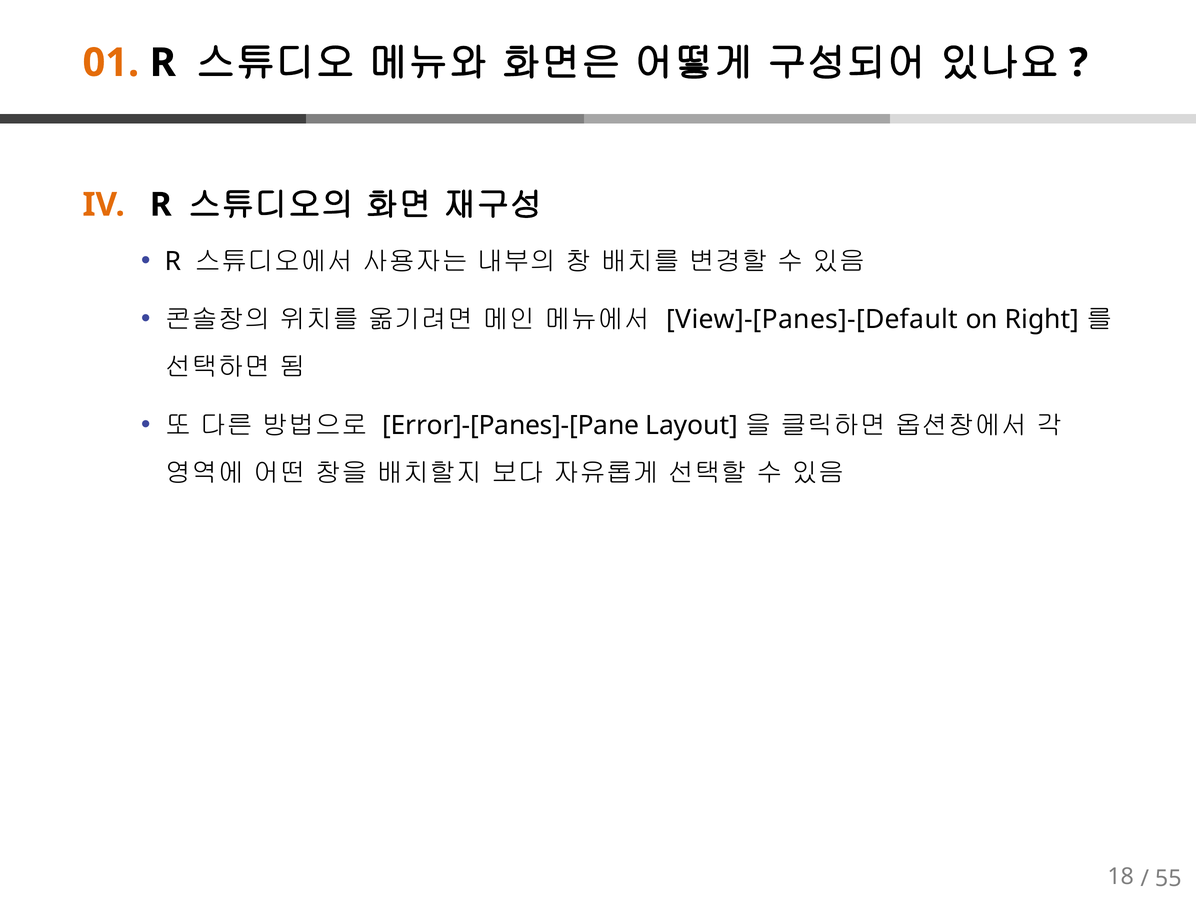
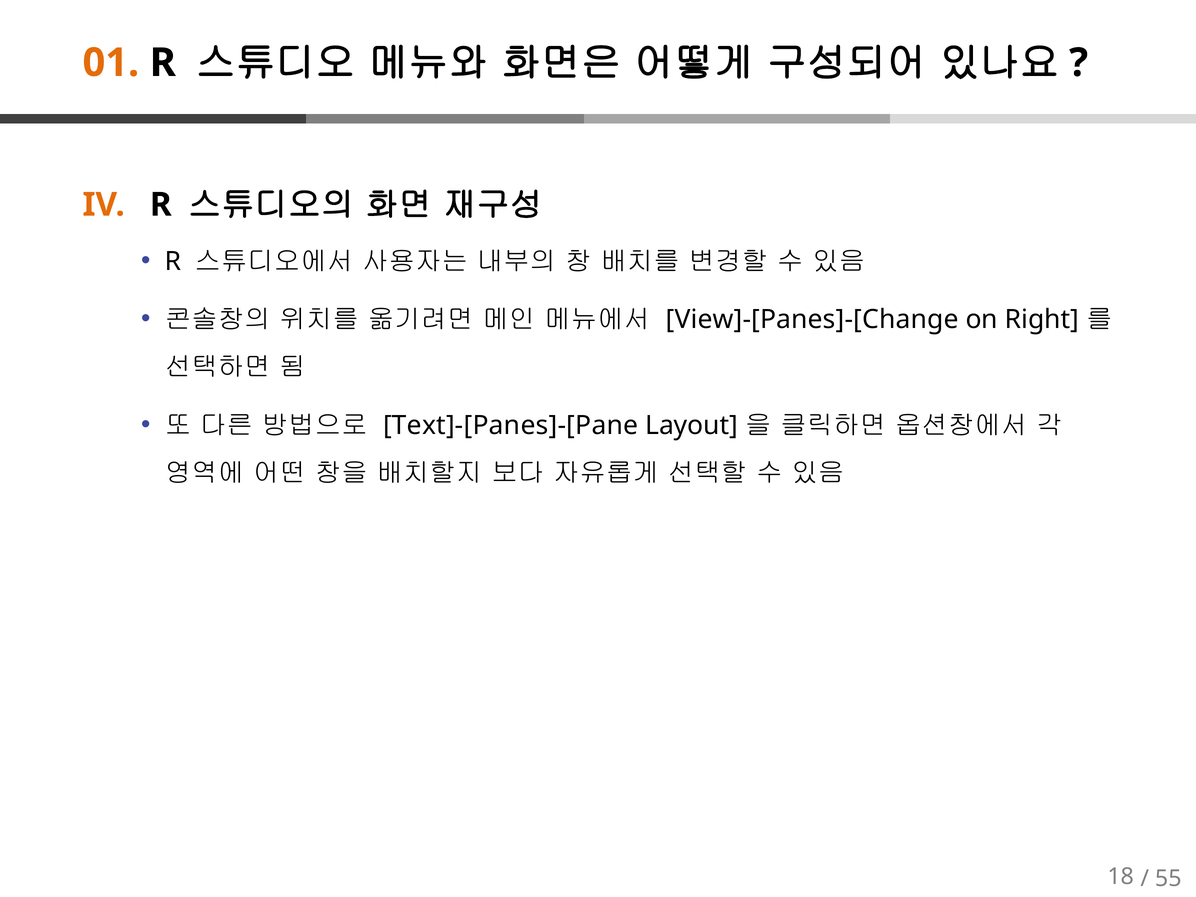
View]-[Panes]-[Default: View]-[Panes]-[Default -> View]-[Panes]-[Change
Error]-[Panes]-[Pane: Error]-[Panes]-[Pane -> Text]-[Panes]-[Pane
